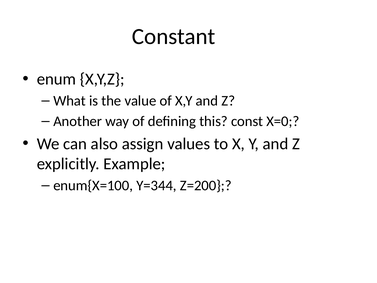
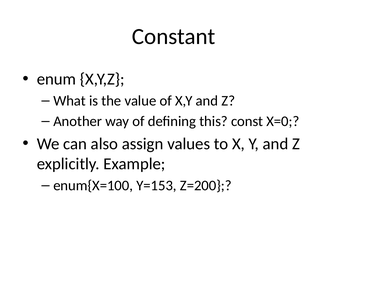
Y=344: Y=344 -> Y=153
